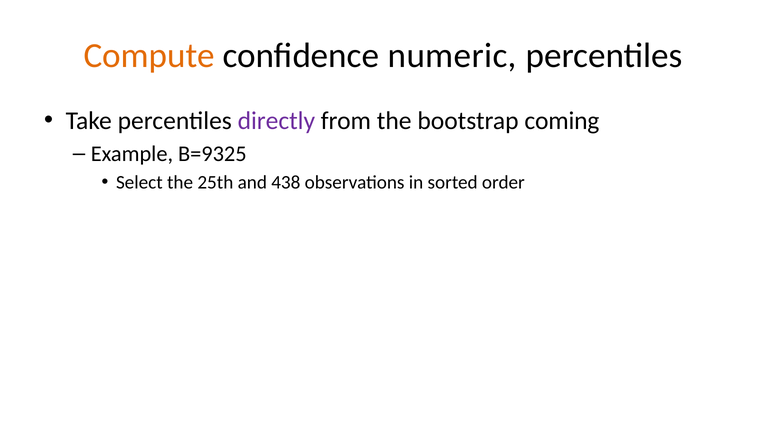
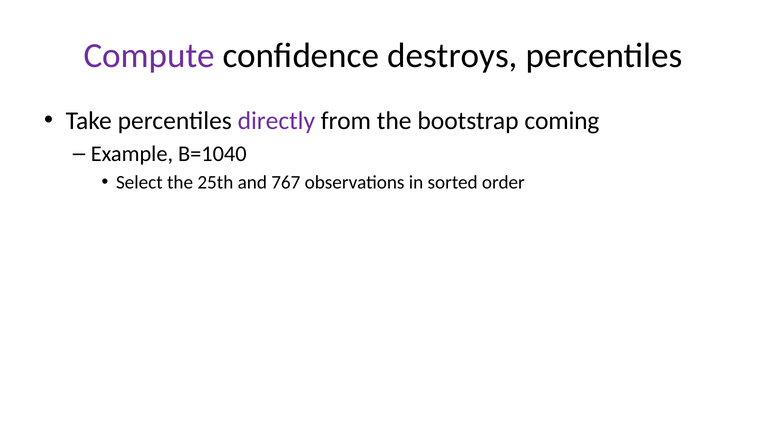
Compute colour: orange -> purple
numeric: numeric -> destroys
B=9325: B=9325 -> B=1040
438: 438 -> 767
